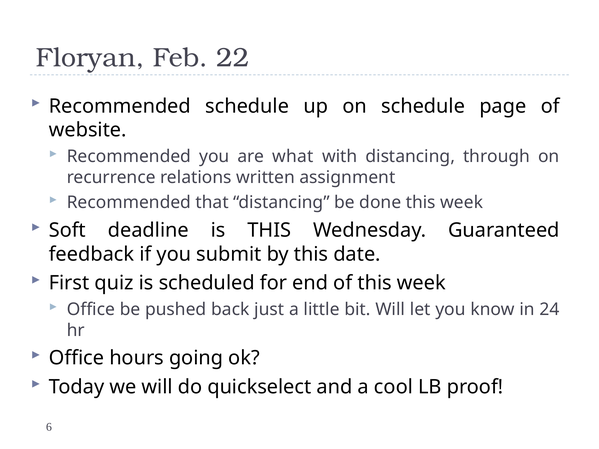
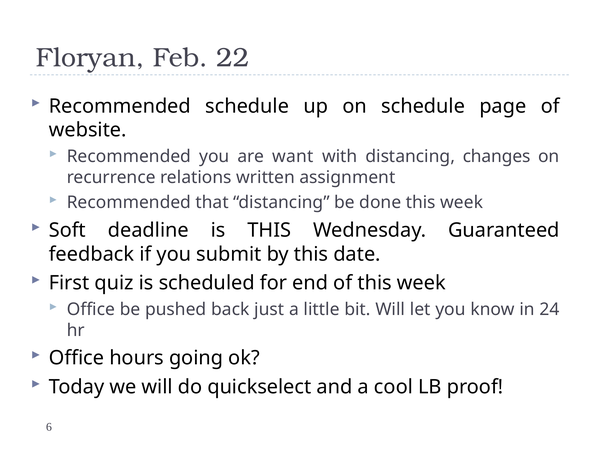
what: what -> want
through: through -> changes
